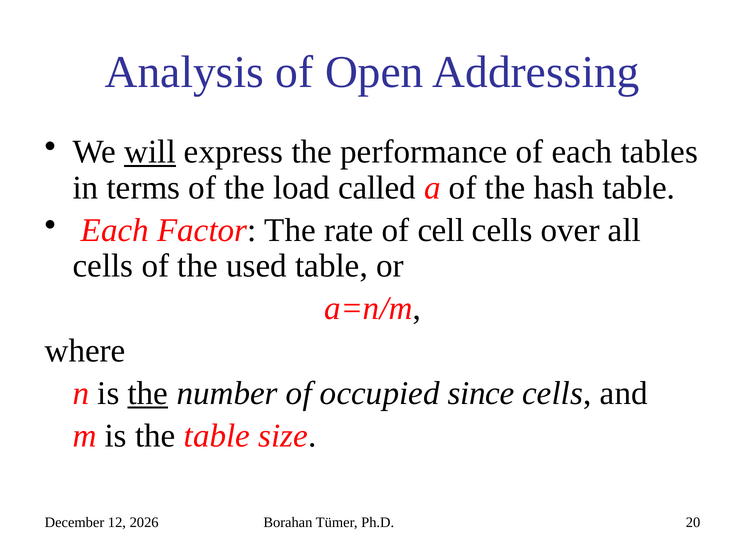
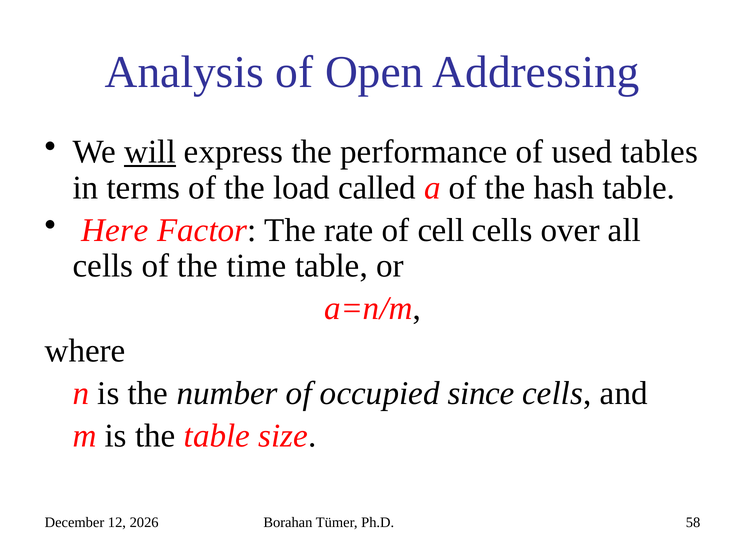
of each: each -> used
Each at (115, 230): Each -> Here
used: used -> time
the at (148, 393) underline: present -> none
20: 20 -> 58
